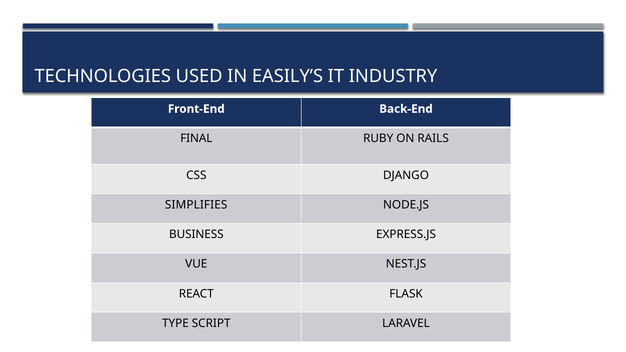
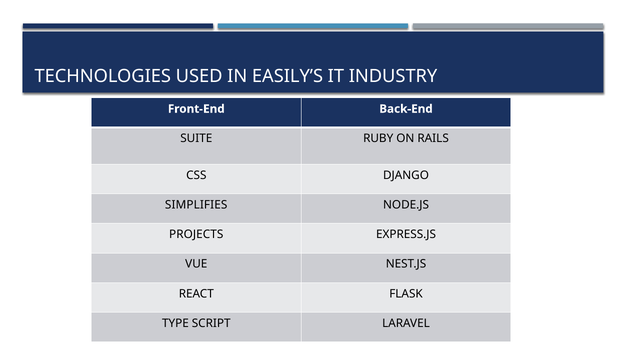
FINAL: FINAL -> SUITE
BUSINESS: BUSINESS -> PROJECTS
